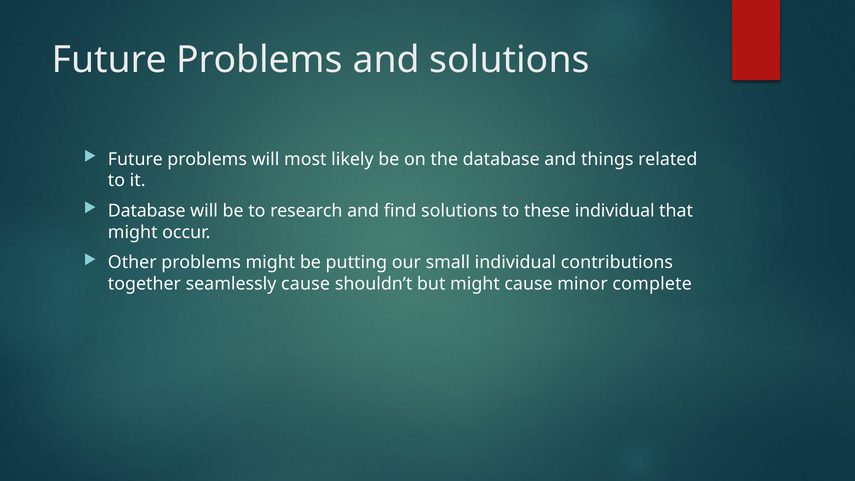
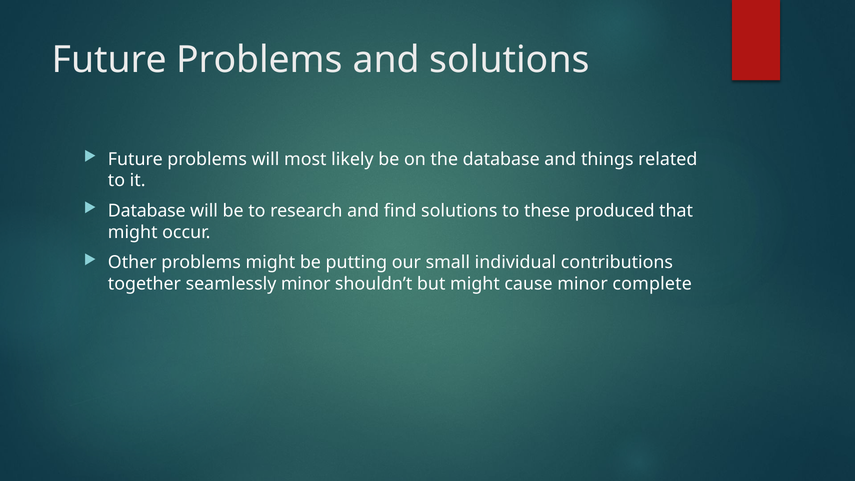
these individual: individual -> produced
seamlessly cause: cause -> minor
